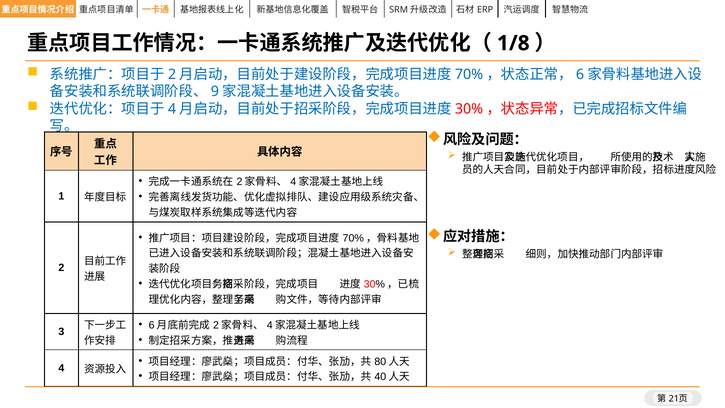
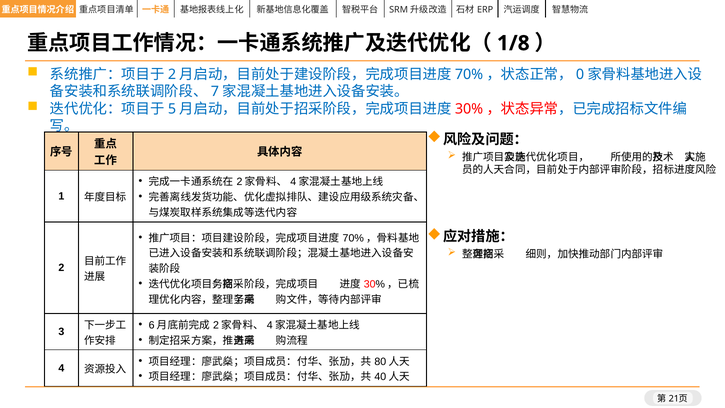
6: 6 -> 0
9: 9 -> 7
4 at (172, 109): 4 -> 5
